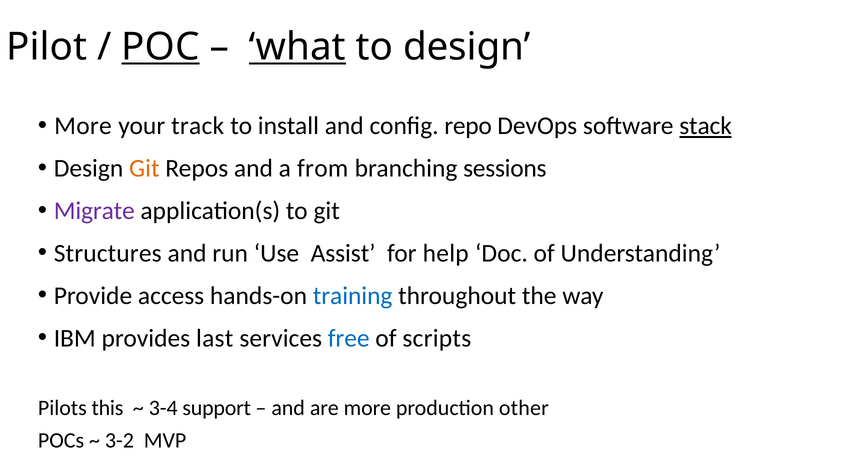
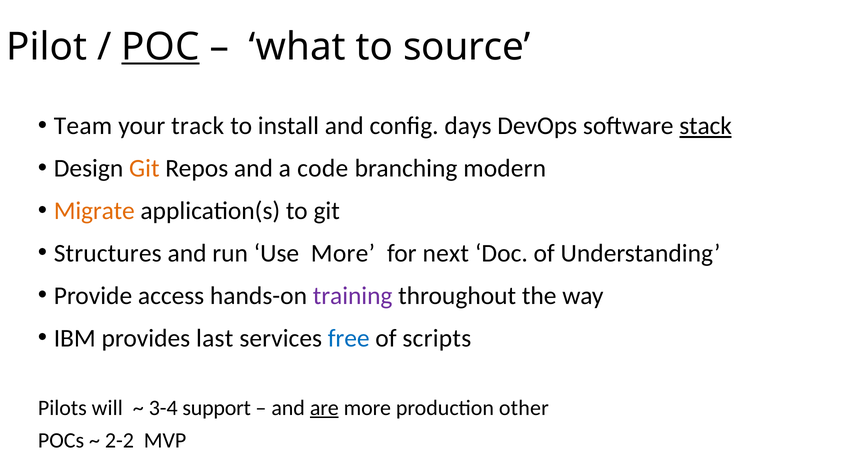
what underline: present -> none
to design: design -> source
More at (83, 126): More -> Team
repo: repo -> days
from: from -> code
sessions: sessions -> modern
Migrate colour: purple -> orange
Use Assist: Assist -> More
help: help -> next
training colour: blue -> purple
this: this -> will
are underline: none -> present
3-2: 3-2 -> 2-2
